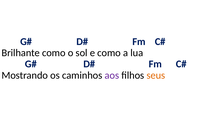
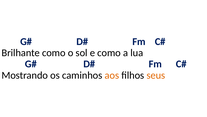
aos colour: purple -> orange
